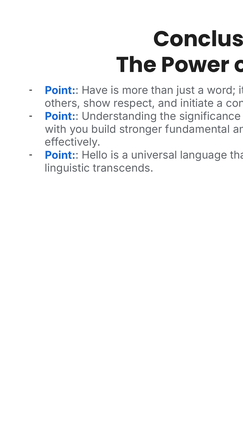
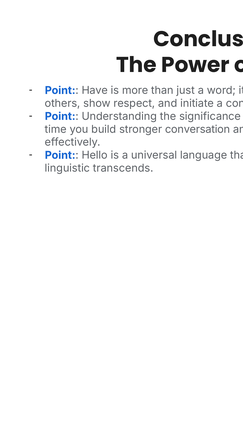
with at (56, 129): with -> time
stronger fundamental: fundamental -> conversation
